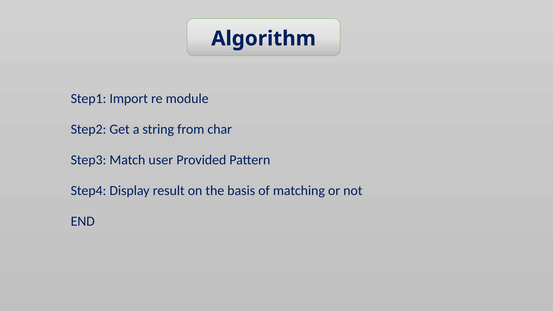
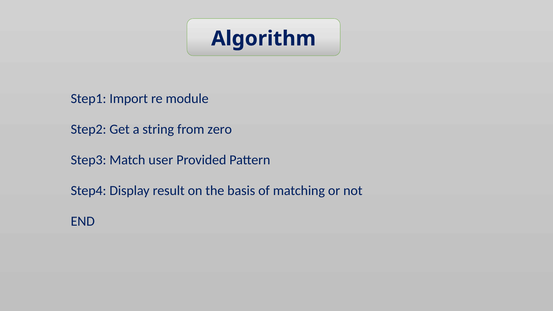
char: char -> zero
